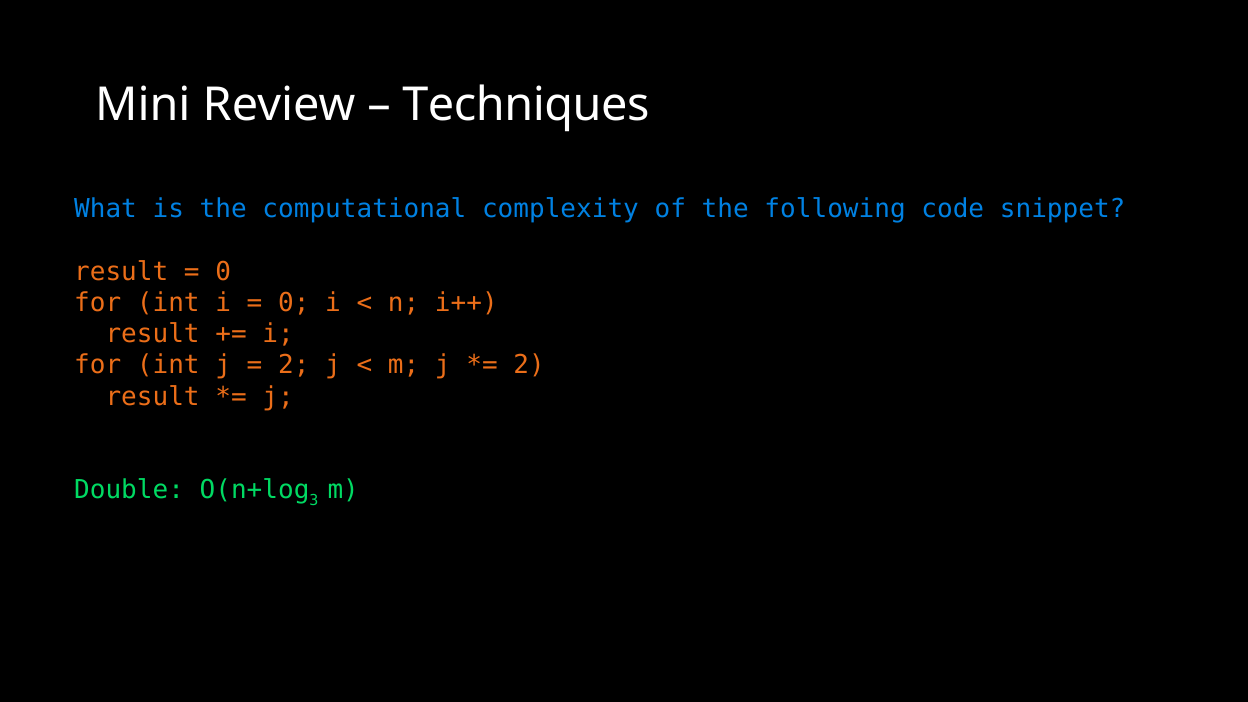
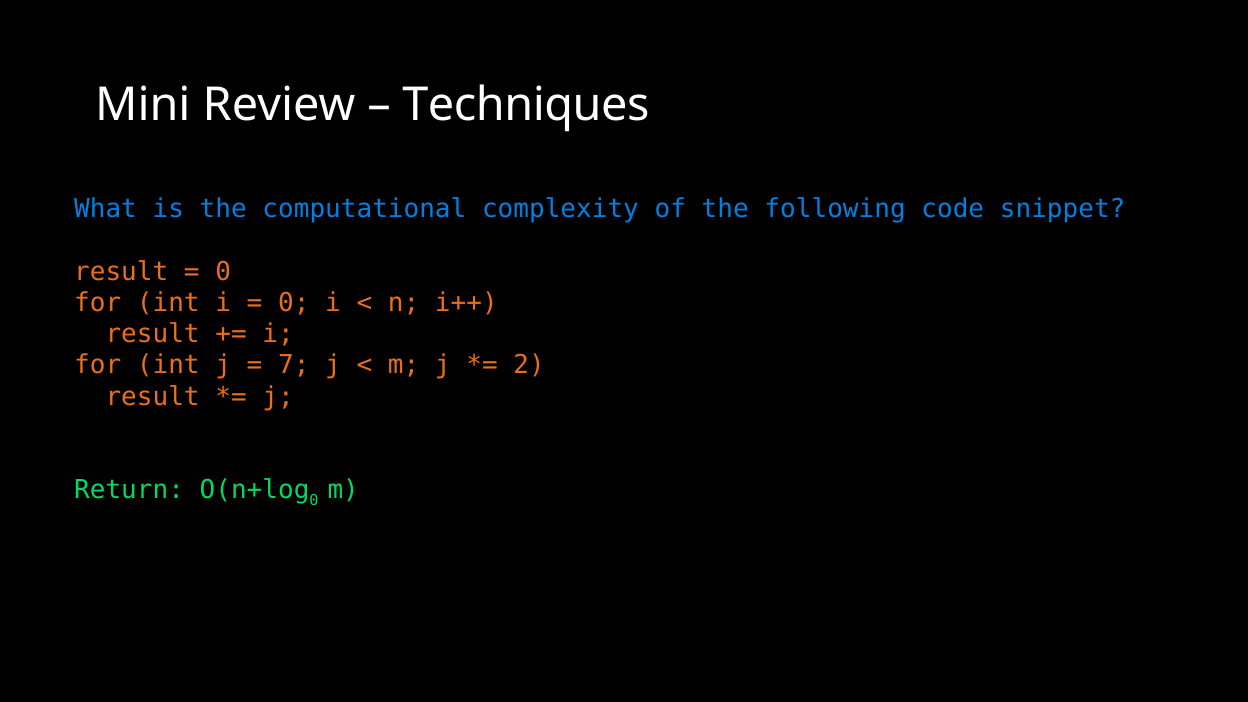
2 at (294, 365): 2 -> 7
Double: Double -> Return
3 at (314, 500): 3 -> 0
